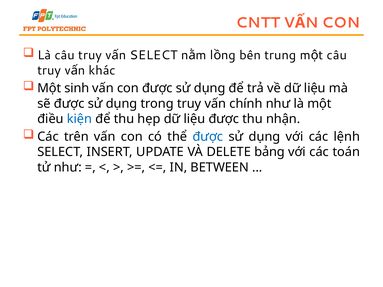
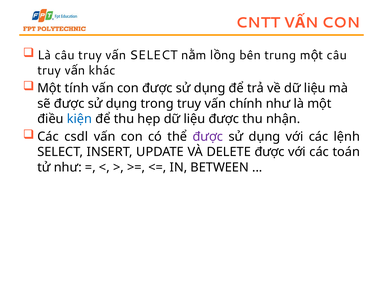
sinh: sinh -> tính
trên: trên -> csdl
được at (208, 137) colour: blue -> purple
DELETE bảng: bảng -> được
